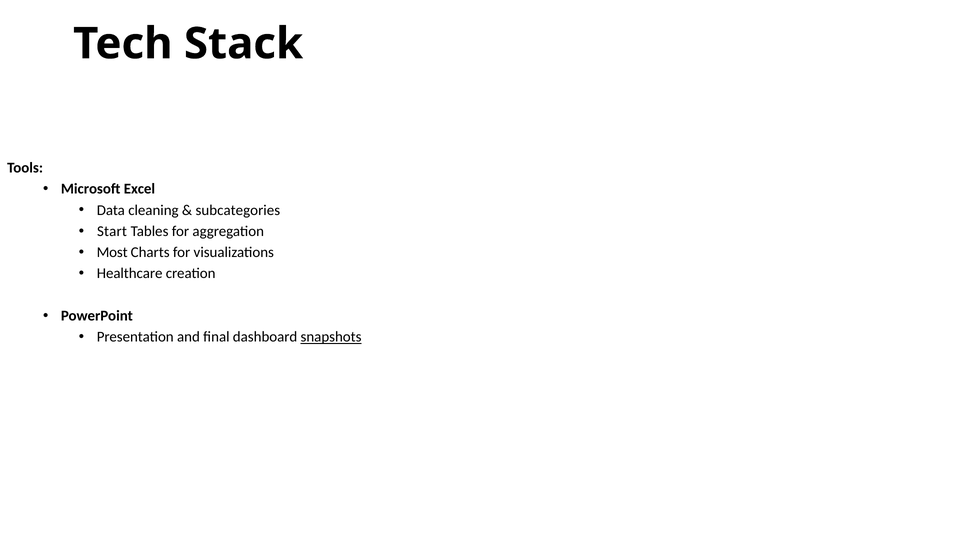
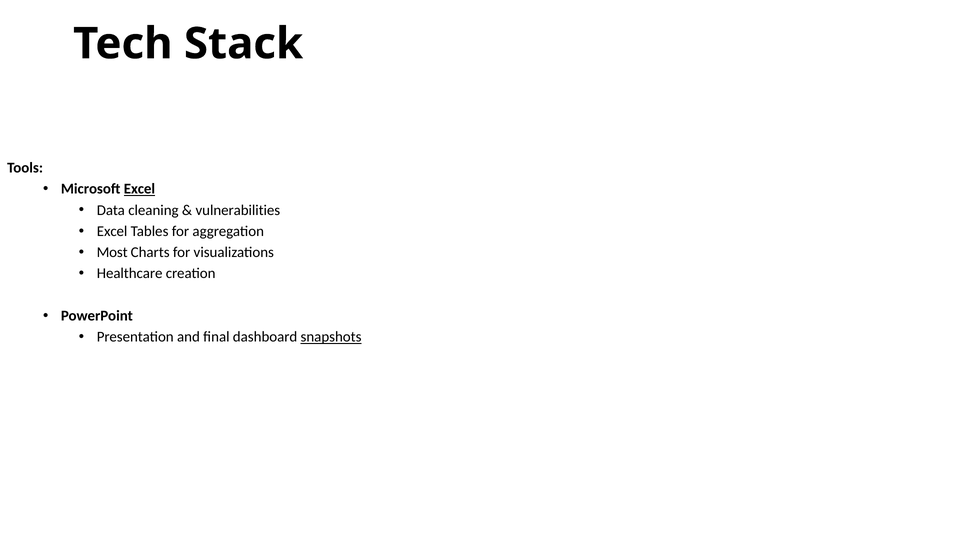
Excel at (139, 189) underline: none -> present
subcategories: subcategories -> vulnerabilities
Start at (112, 231): Start -> Excel
